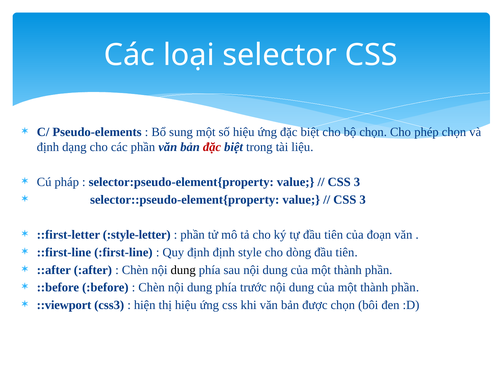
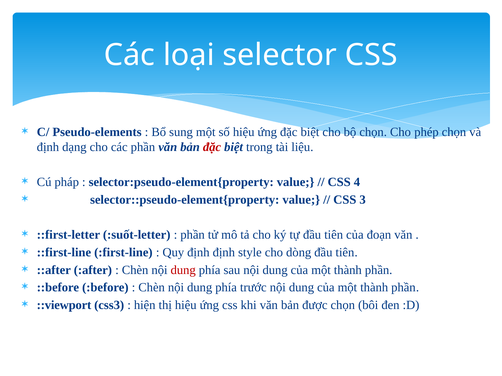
3 at (357, 182): 3 -> 4
:style-letter: :style-letter -> :suốt-letter
dung at (183, 270) colour: black -> red
